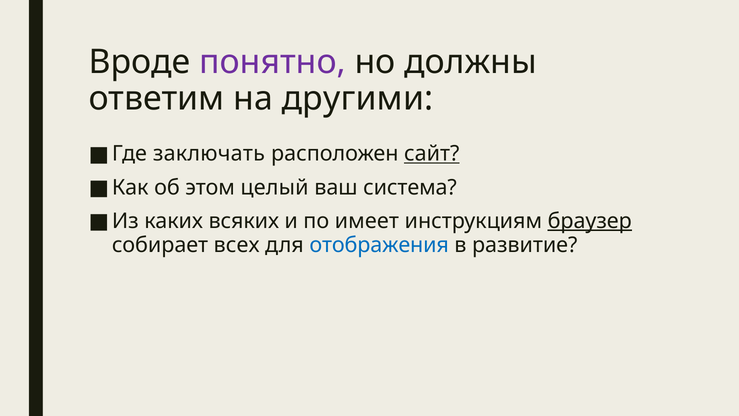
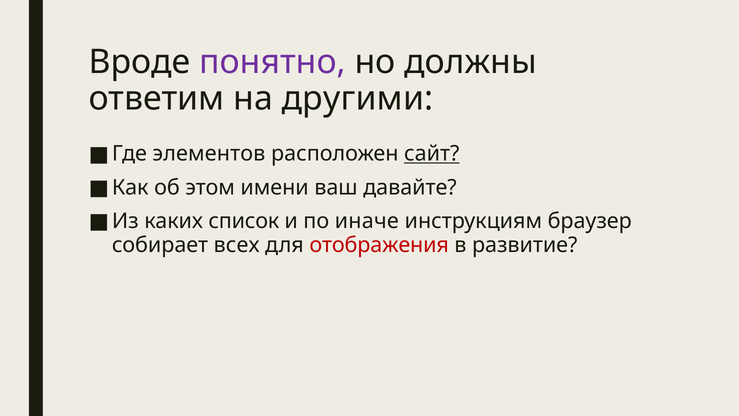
заключать: заключать -> элементов
целый: целый -> имени
система: система -> давайте
всяких: всяких -> список
имеет: имеет -> иначе
браузер underline: present -> none
отображения colour: blue -> red
